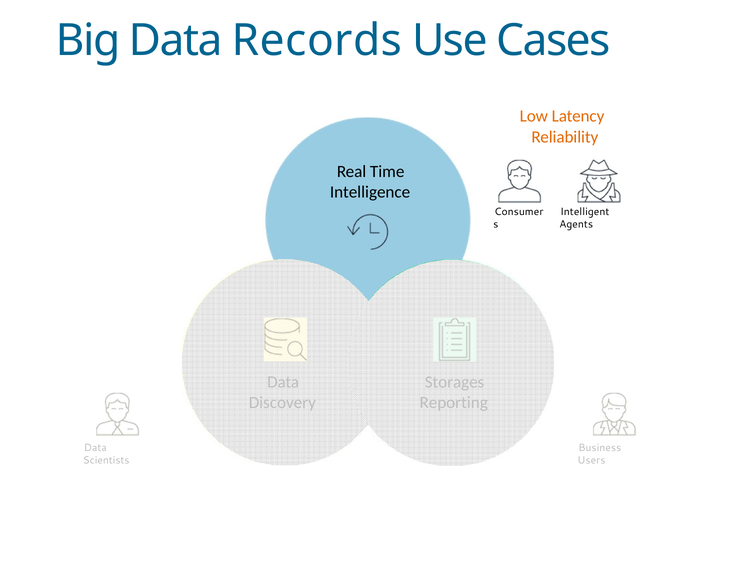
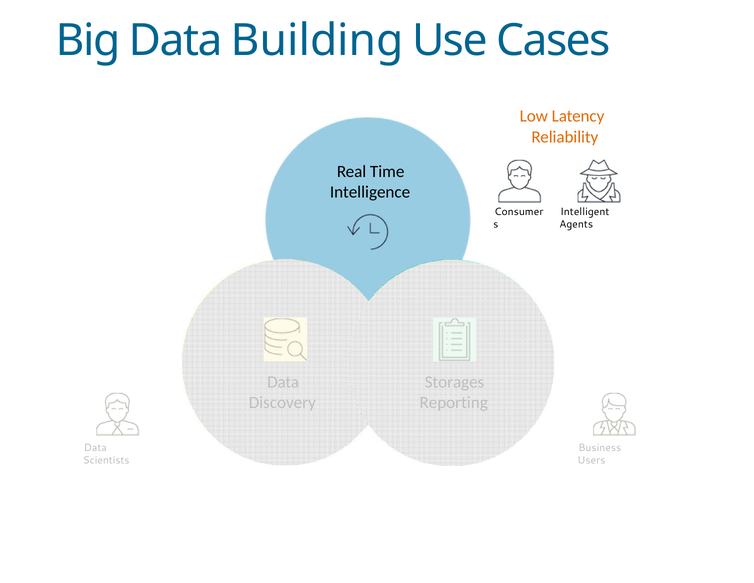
Records: Records -> Building
